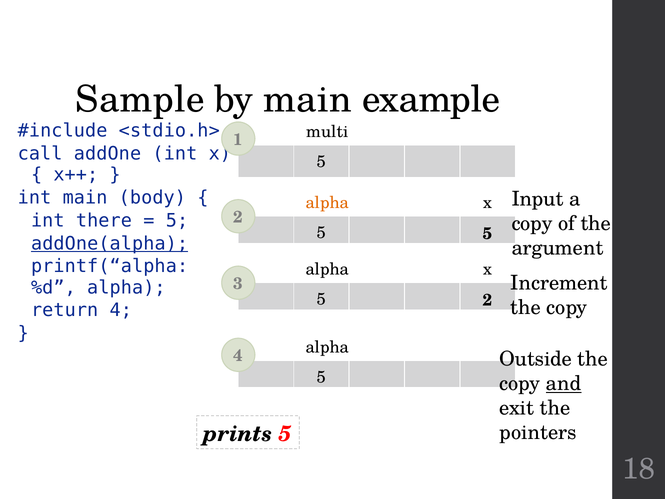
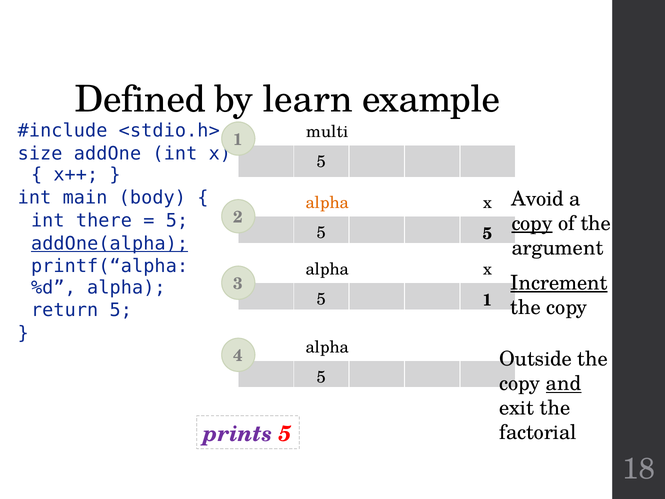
Sample: Sample -> Defined
by main: main -> learn
call: call -> size
Input: Input -> Avoid
copy at (532, 223) underline: none -> present
Increment underline: none -> present
5 2: 2 -> 1
return 4: 4 -> 5
pointers: pointers -> factorial
prints colour: black -> purple
